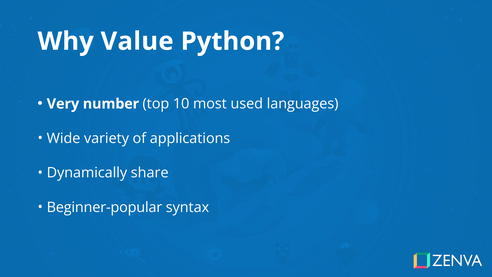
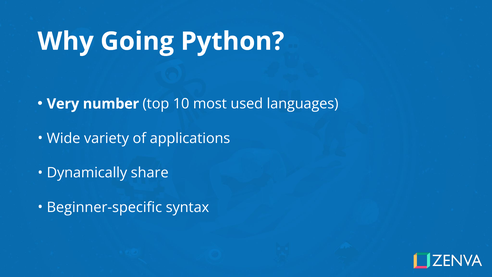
Value: Value -> Going
Beginner-popular: Beginner-popular -> Beginner-specific
